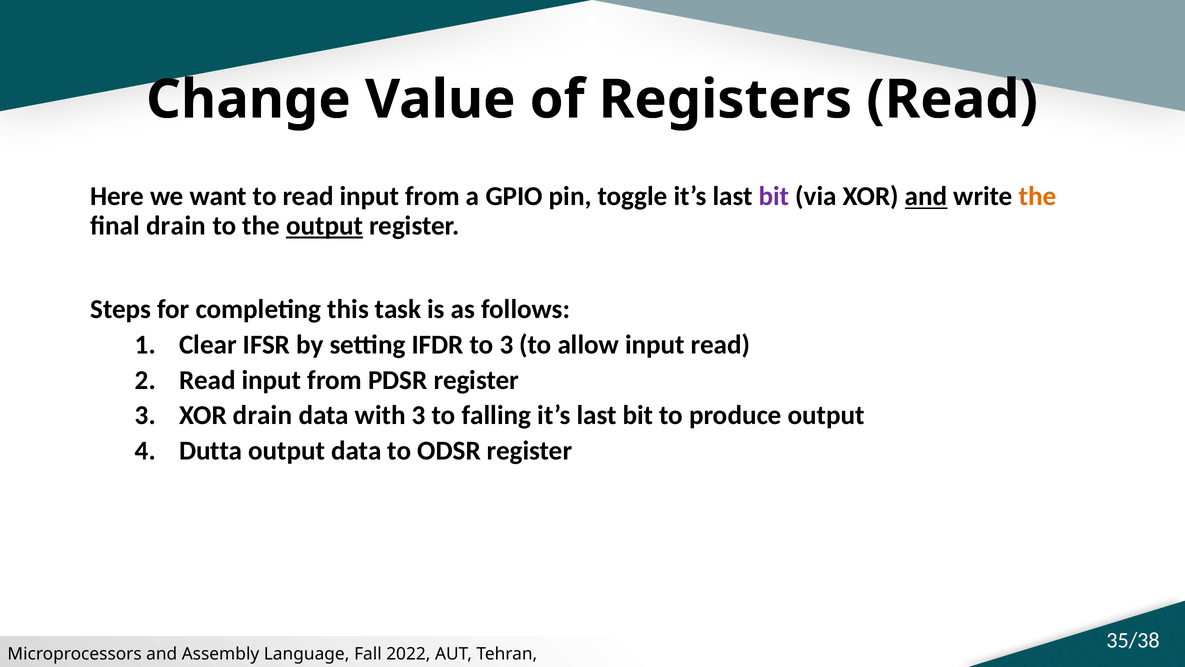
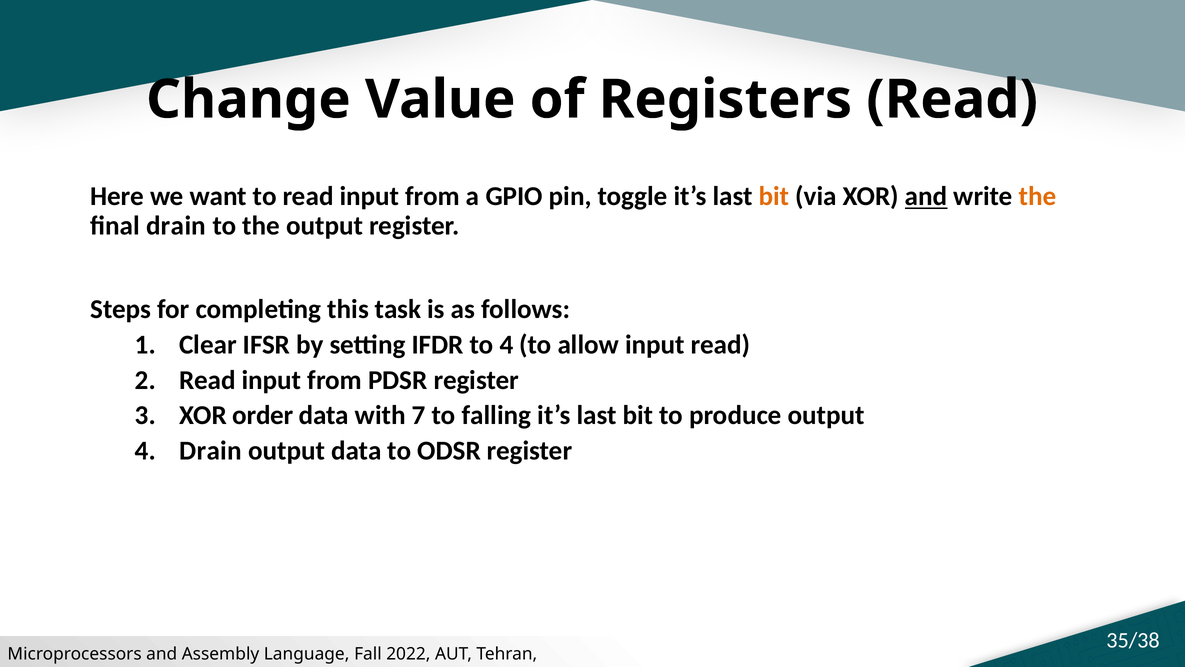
bit at (774, 196) colour: purple -> orange
output at (325, 226) underline: present -> none
to 3: 3 -> 4
XOR drain: drain -> order
with 3: 3 -> 7
Dutta at (211, 451): Dutta -> Drain
